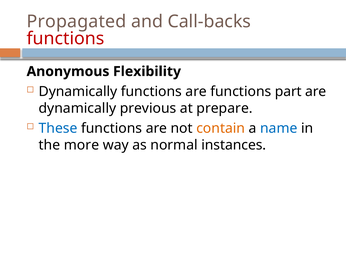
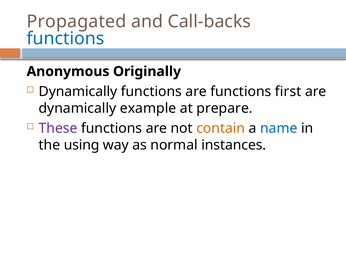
functions at (65, 39) colour: red -> blue
Flexibility: Flexibility -> Originally
part: part -> first
previous: previous -> example
These colour: blue -> purple
more: more -> using
